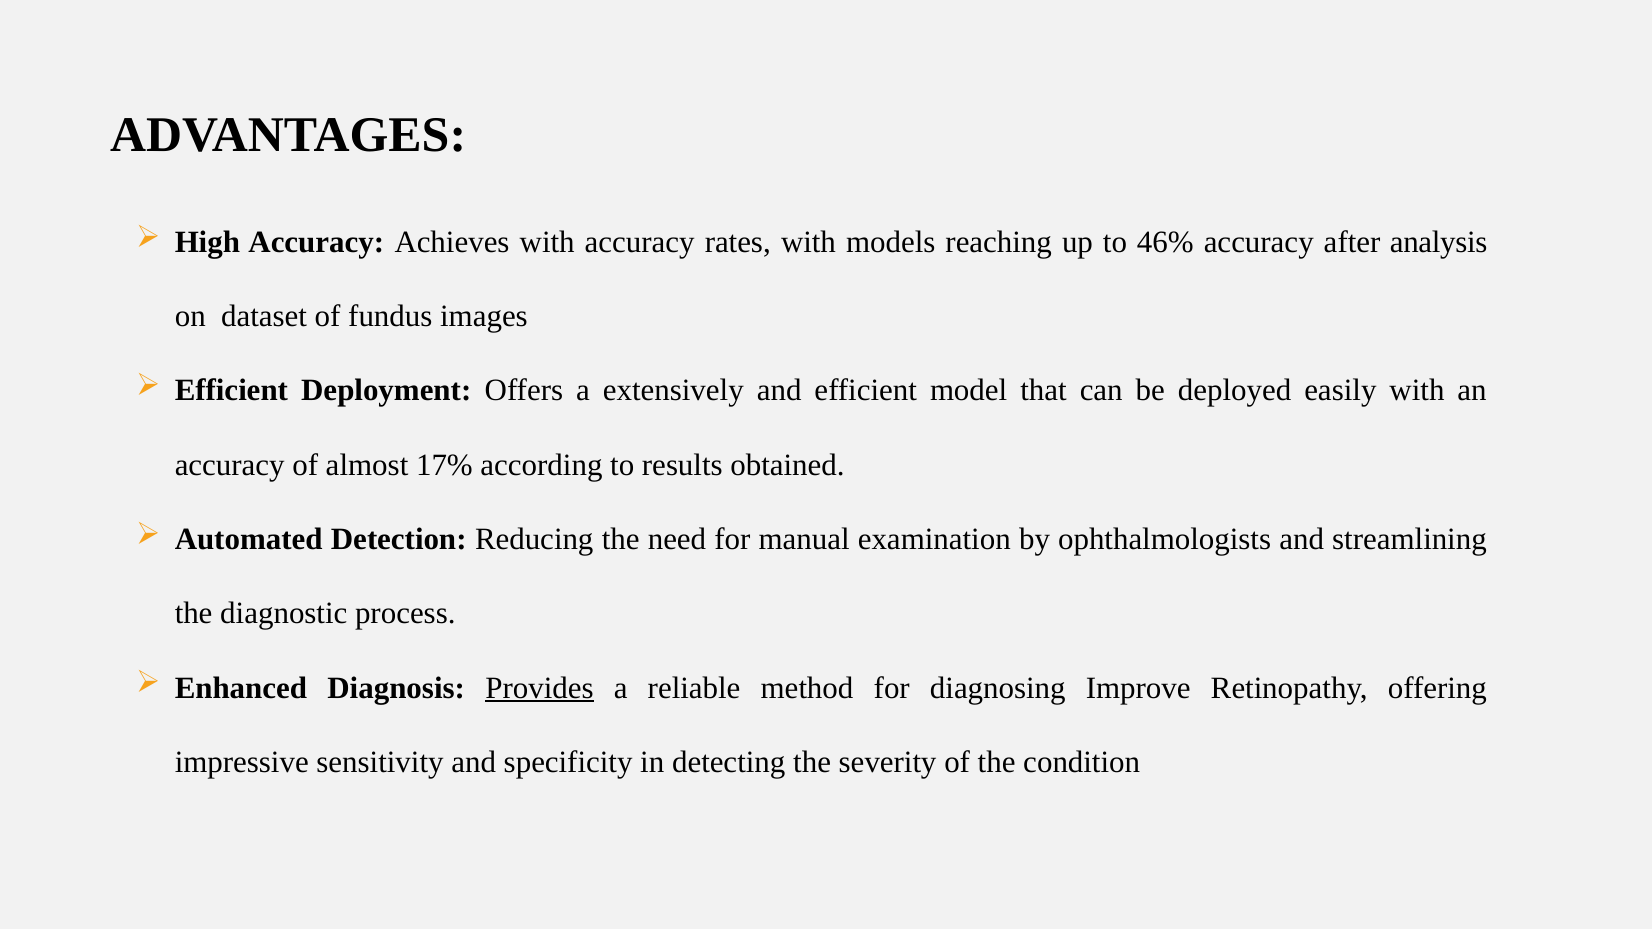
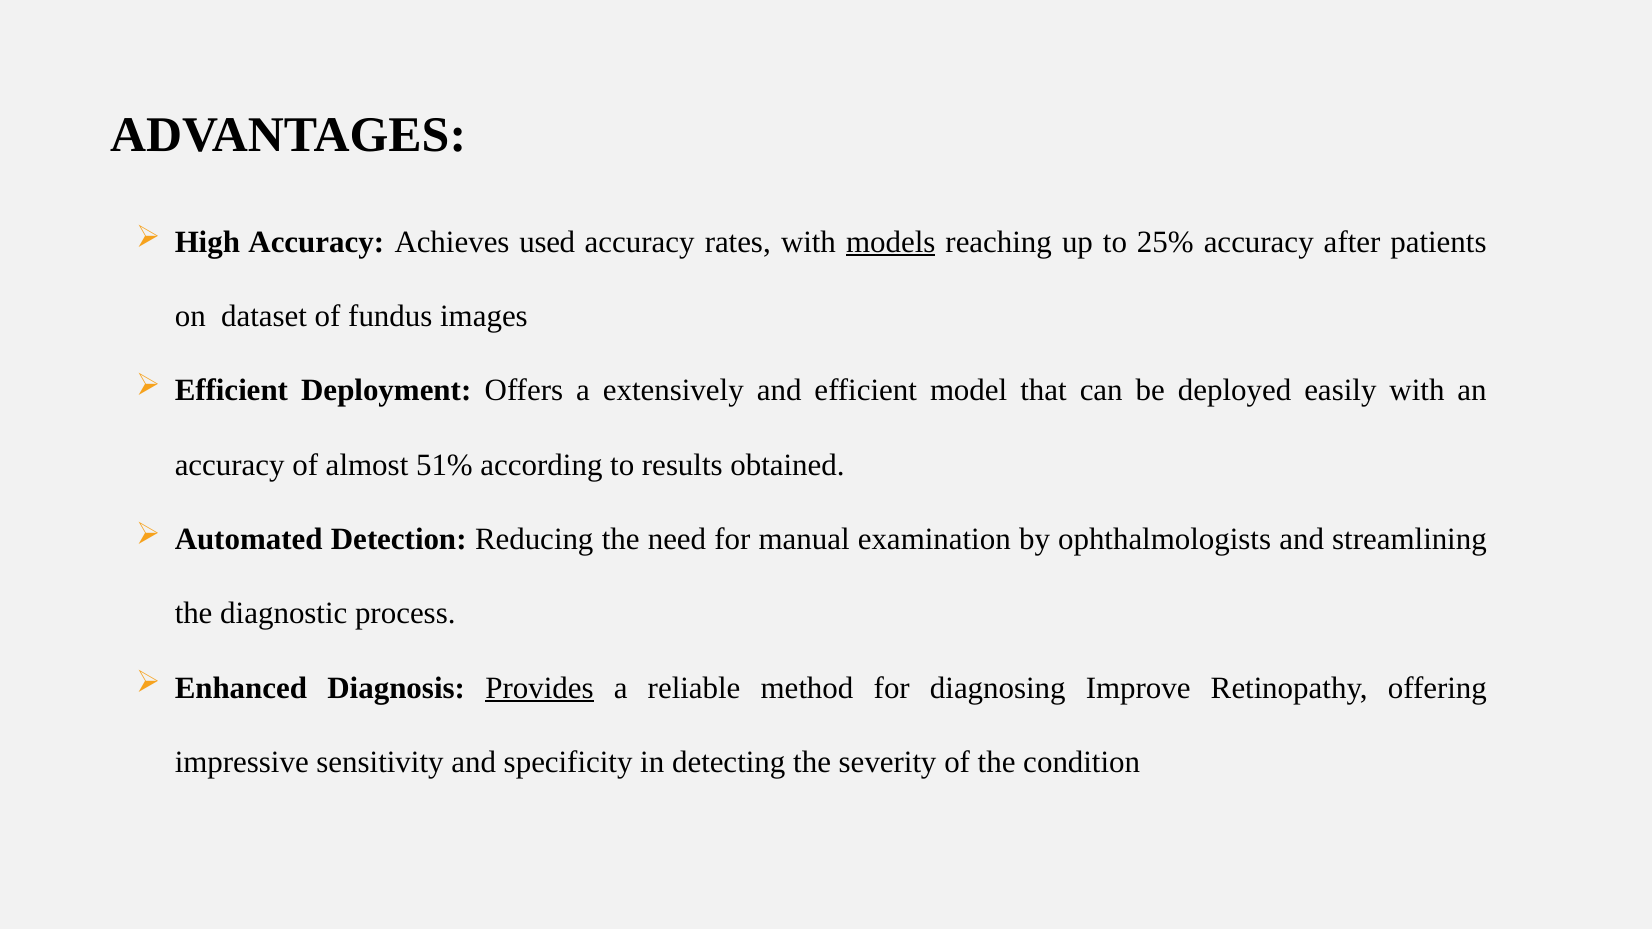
Achieves with: with -> used
models underline: none -> present
46%: 46% -> 25%
analysis: analysis -> patients
17%: 17% -> 51%
